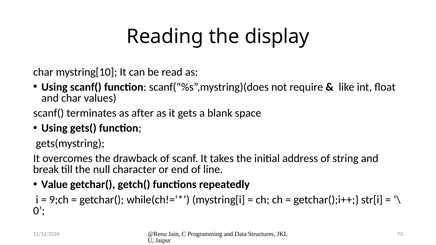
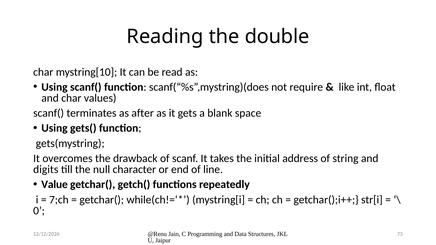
display: display -> double
break: break -> digits
9;ch: 9;ch -> 7;ch
